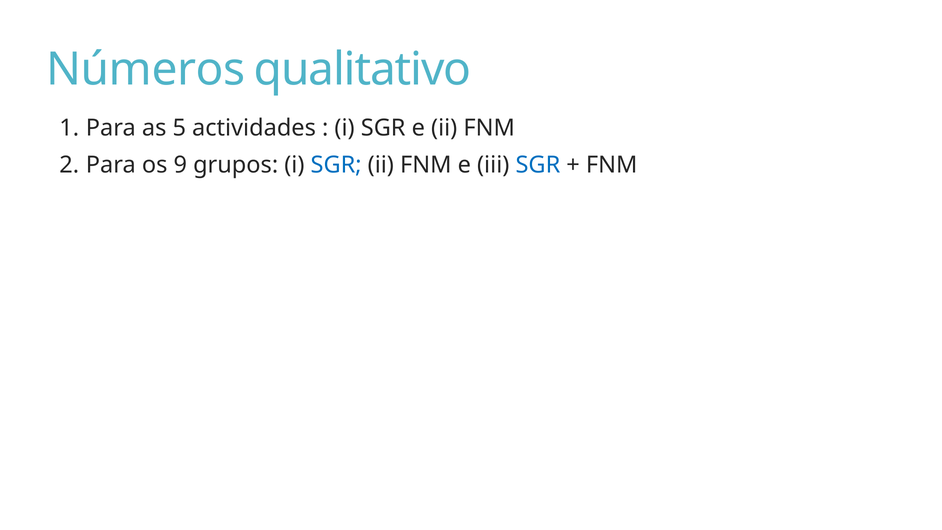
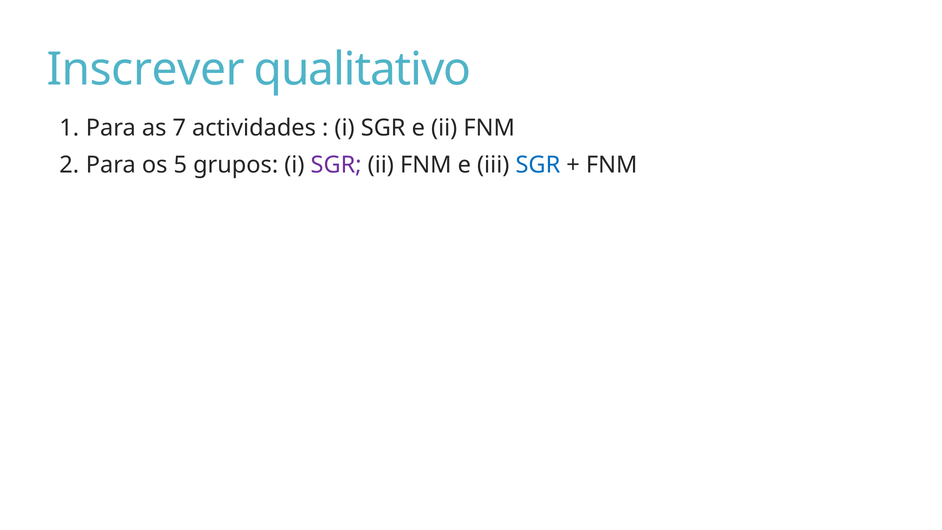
Números: Números -> Inscrever
5: 5 -> 7
9: 9 -> 5
SGR at (336, 165) colour: blue -> purple
